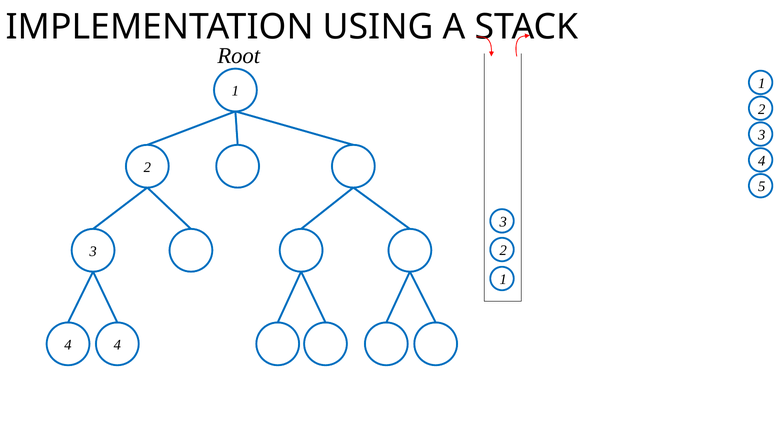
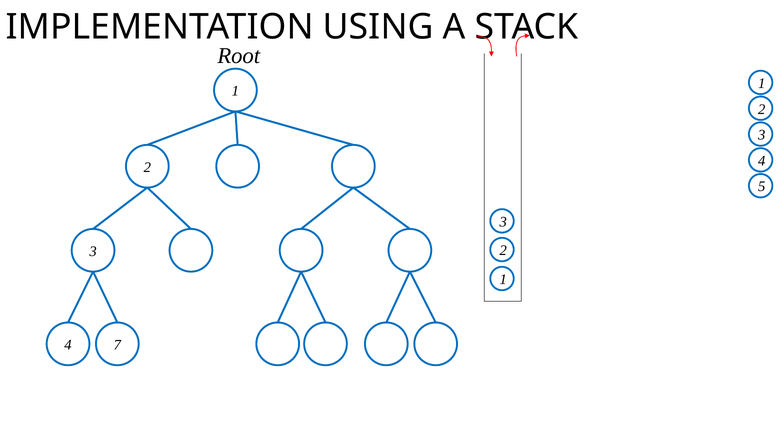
4 4: 4 -> 7
